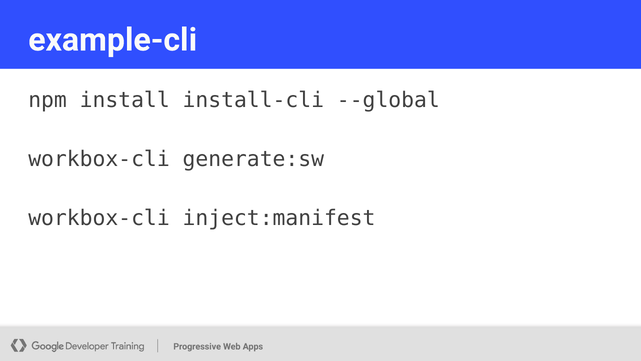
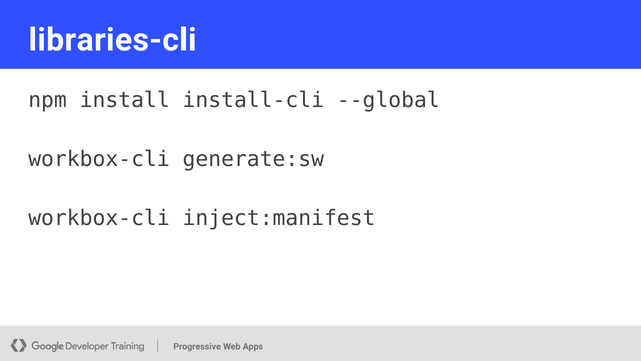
example-cli: example-cli -> libraries-cli
